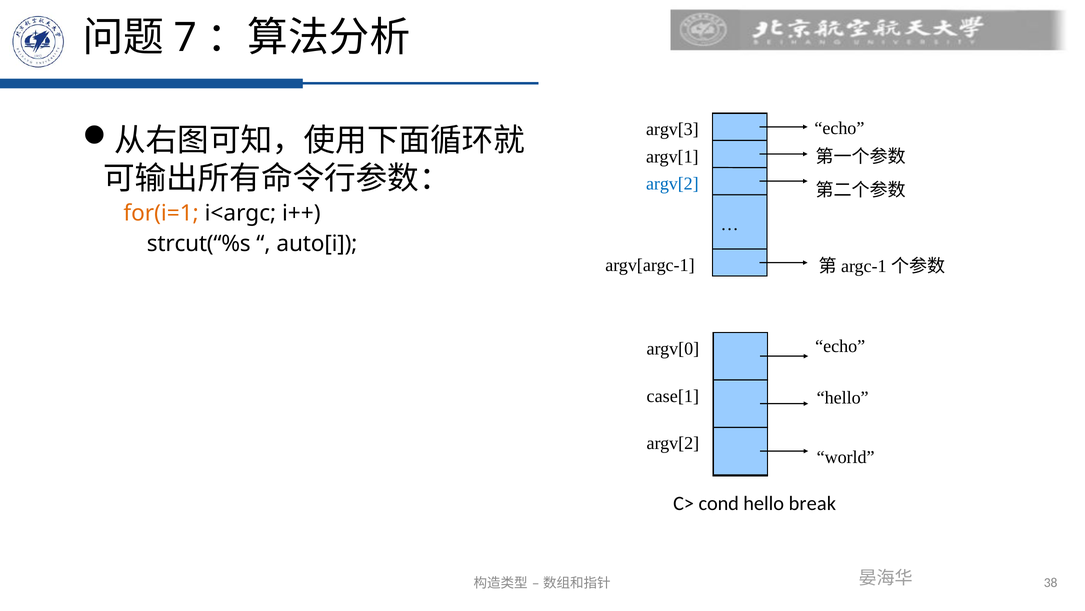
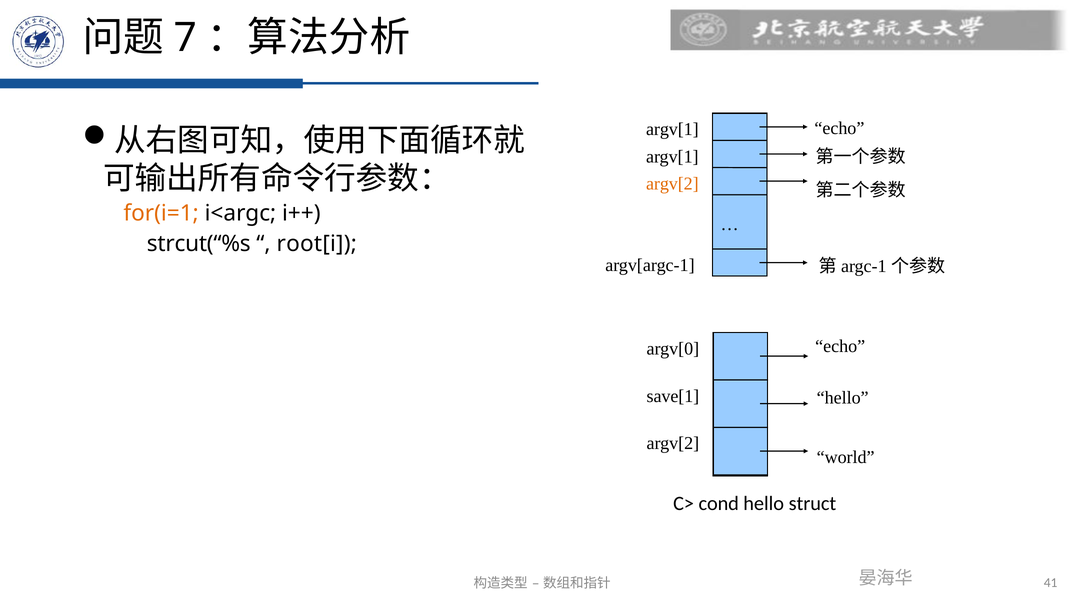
argv[3 at (672, 129): argv[3 -> argv[1
argv[2 at (672, 183) colour: blue -> orange
auto[i: auto[i -> root[i
case[1: case[1 -> save[1
break: break -> struct
38: 38 -> 41
